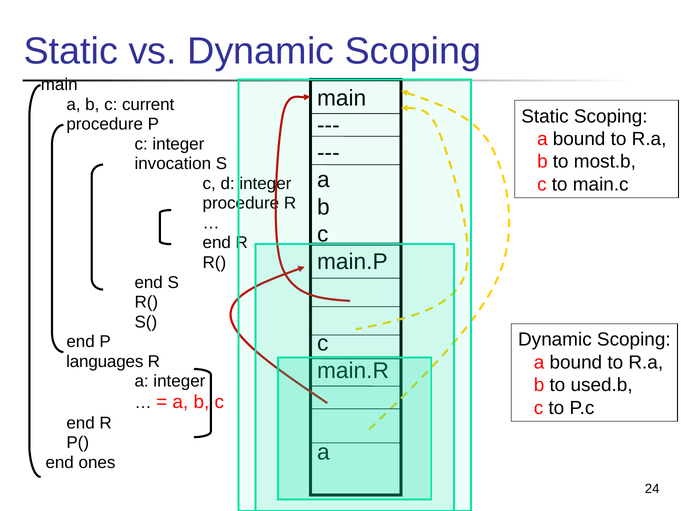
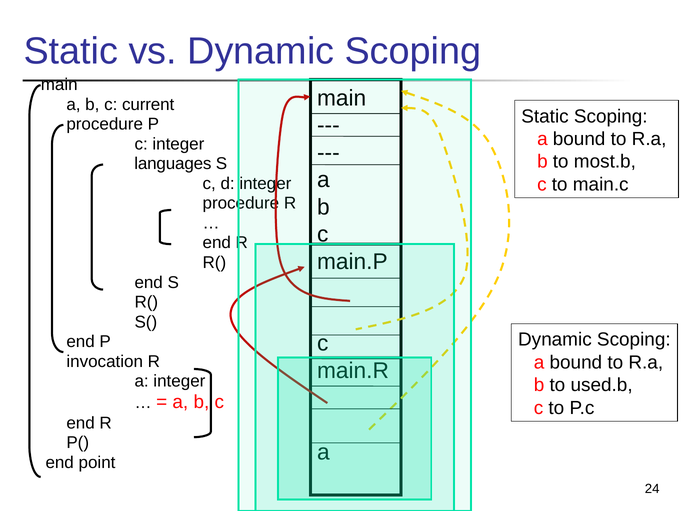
invocation: invocation -> languages
languages: languages -> invocation
ones: ones -> point
